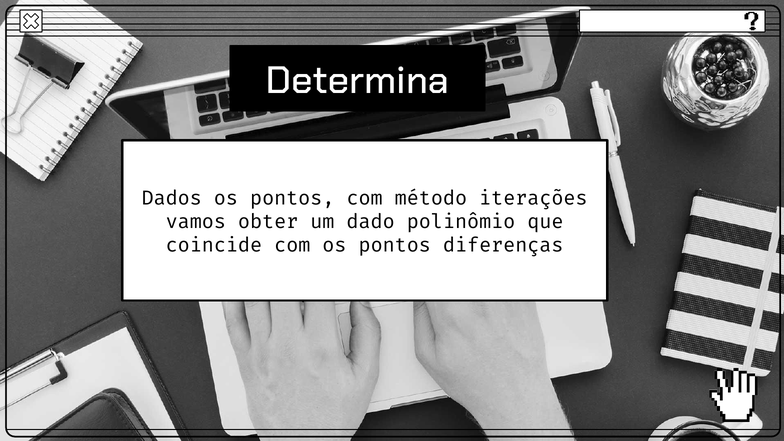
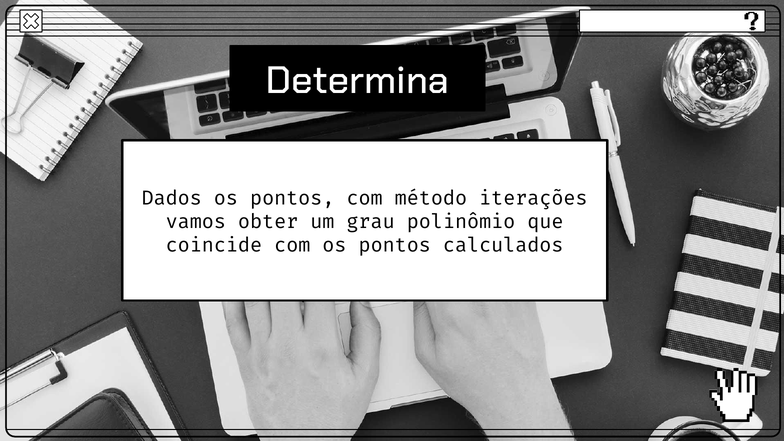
dado: dado -> grau
diferenças: diferenças -> calculados
